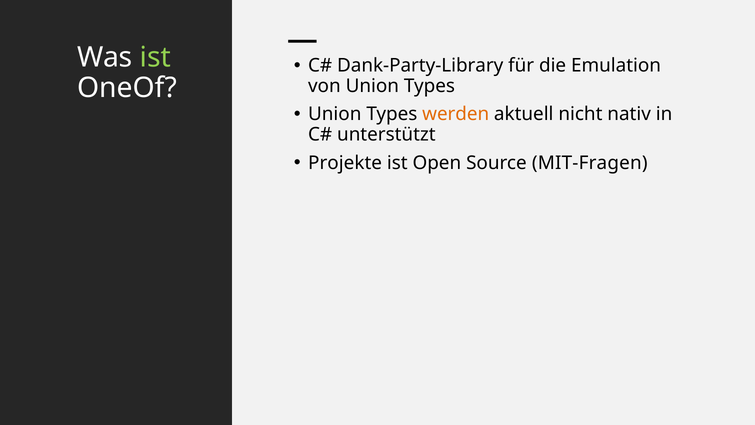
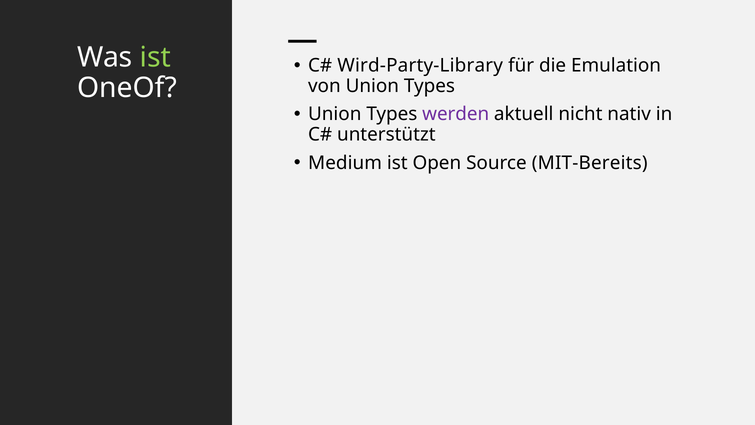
Dank-Party-Library: Dank-Party-Library -> Wird-Party-Library
werden colour: orange -> purple
Projekte: Projekte -> Medium
MIT-Fragen: MIT-Fragen -> MIT-Bereits
